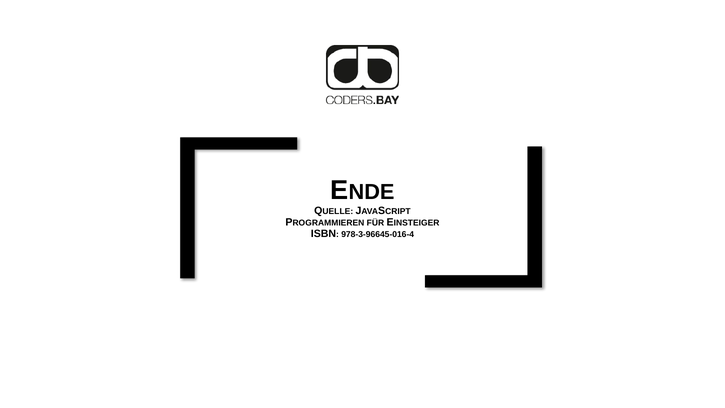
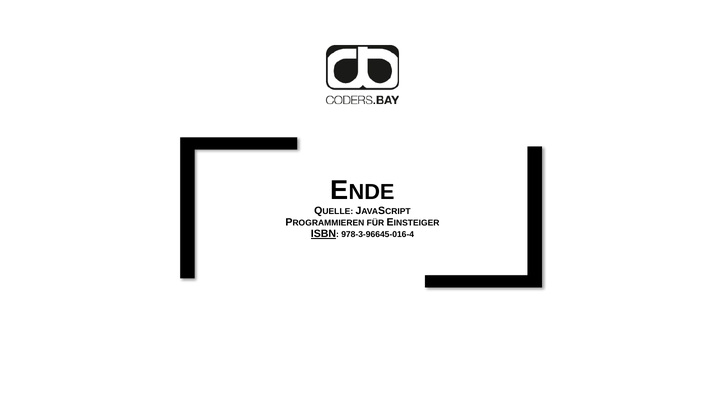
ISBN underline: none -> present
